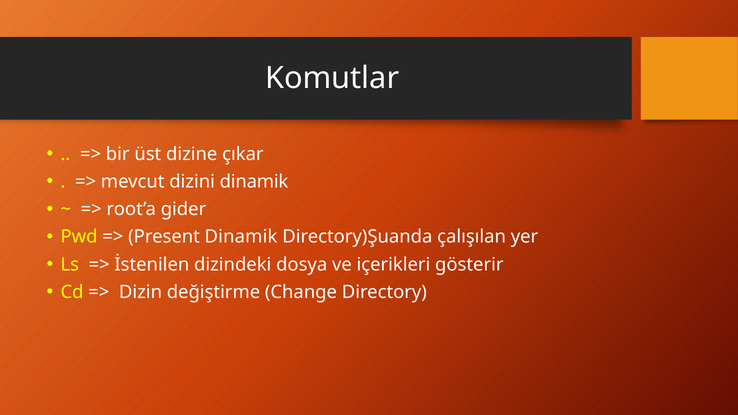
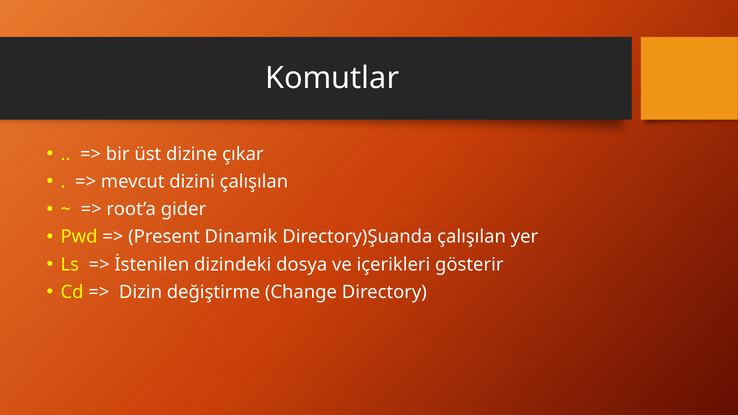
dizini dinamik: dinamik -> çalışılan
